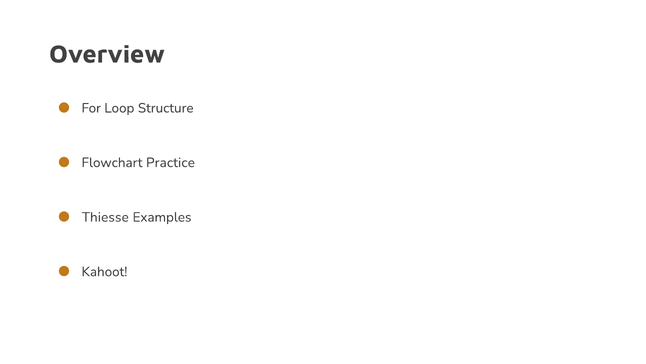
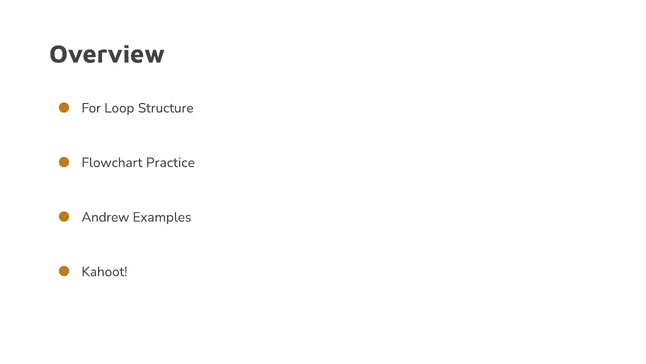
Thiesse: Thiesse -> Andrew
